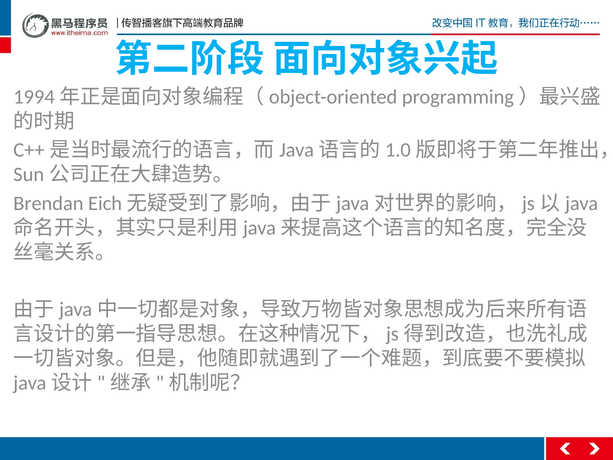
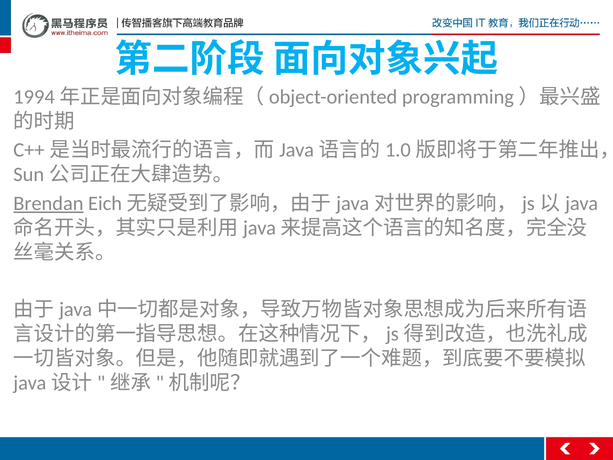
Brendan underline: none -> present
